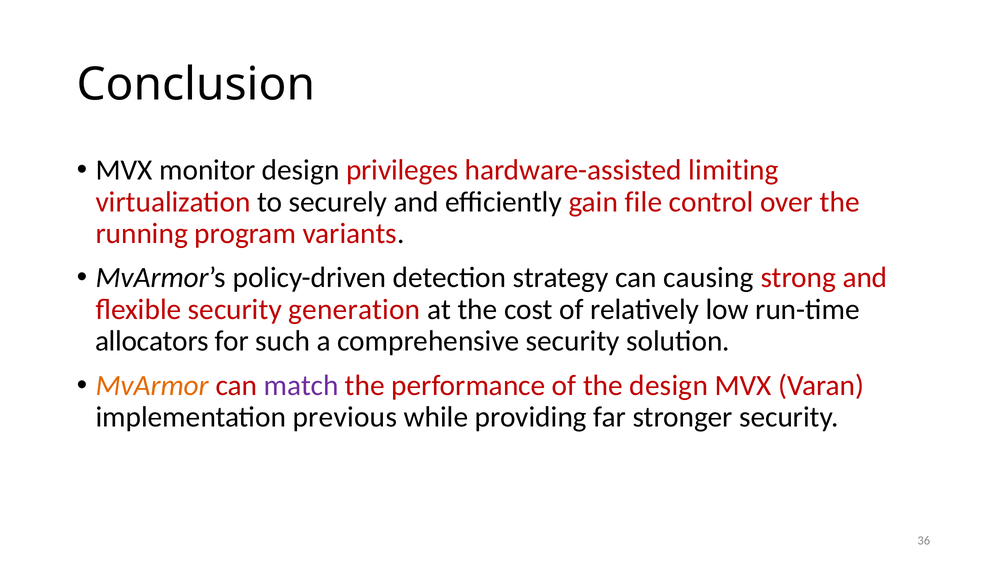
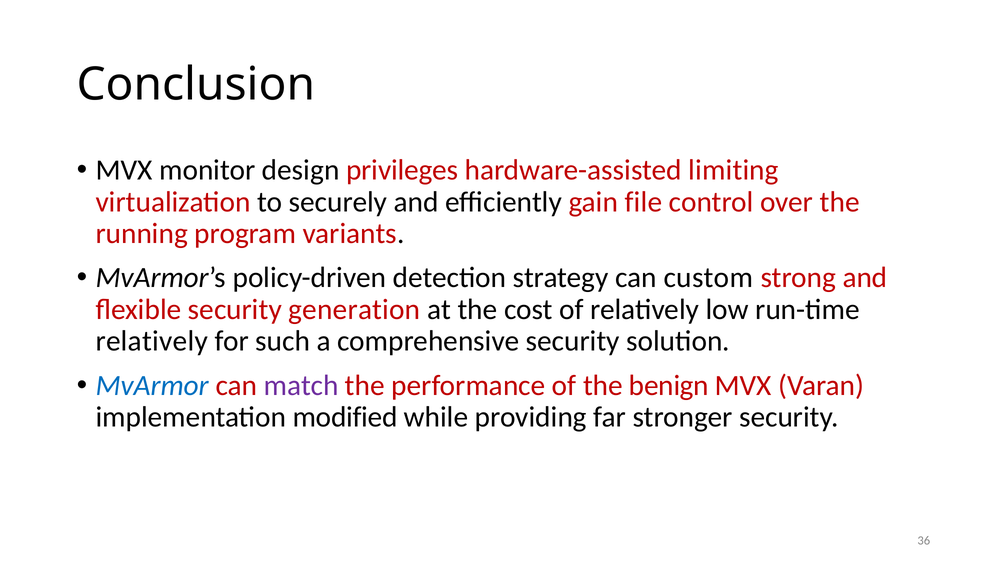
causing: causing -> custom
allocators at (152, 341): allocators -> relatively
MvArmor colour: orange -> blue
the design: design -> benign
previous: previous -> modified
